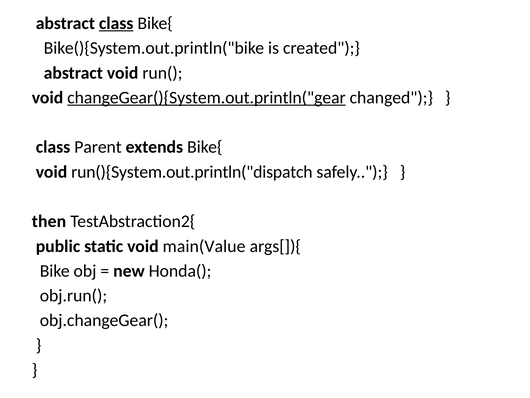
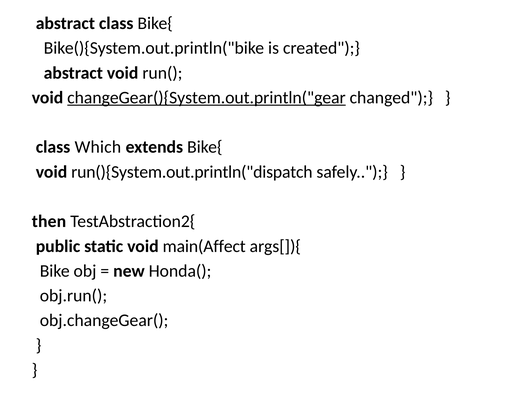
class at (116, 23) underline: present -> none
Parent: Parent -> Which
main(Value: main(Value -> main(Affect
